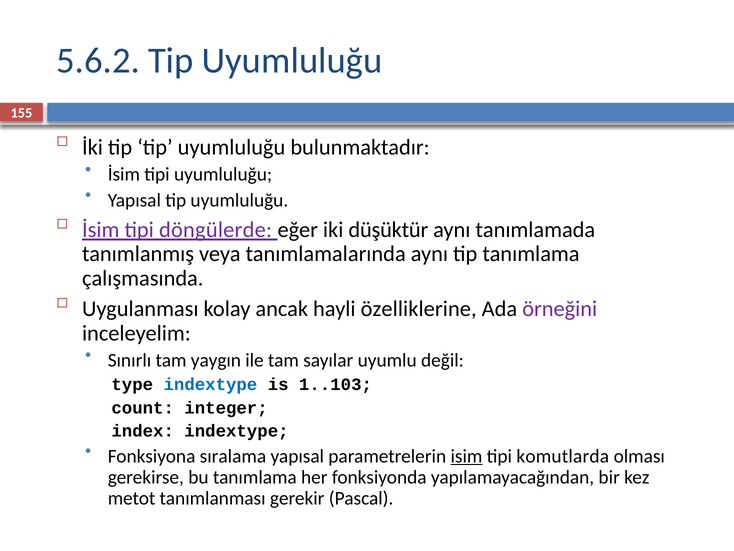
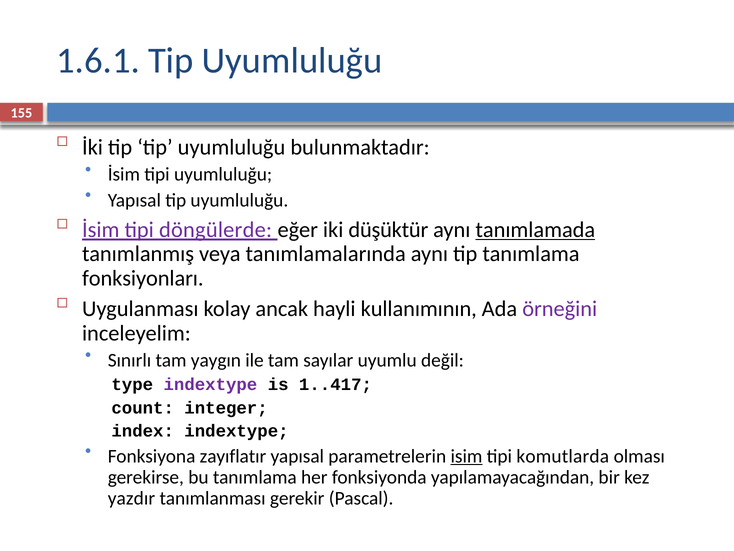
5.6.2: 5.6.2 -> 1.6.1
tanımlamada underline: none -> present
çalışmasında: çalışmasında -> fonksiyonları
özelliklerine: özelliklerine -> kullanımının
indextype at (210, 384) colour: blue -> purple
1..103: 1..103 -> 1..417
sıralama: sıralama -> zayıflatır
metot: metot -> yazdır
